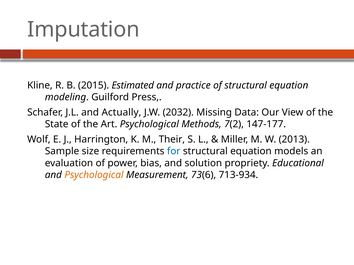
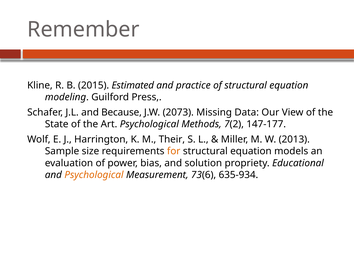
Imputation: Imputation -> Remember
Actually: Actually -> Because
2032: 2032 -> 2073
for colour: blue -> orange
713-934: 713-934 -> 635-934
